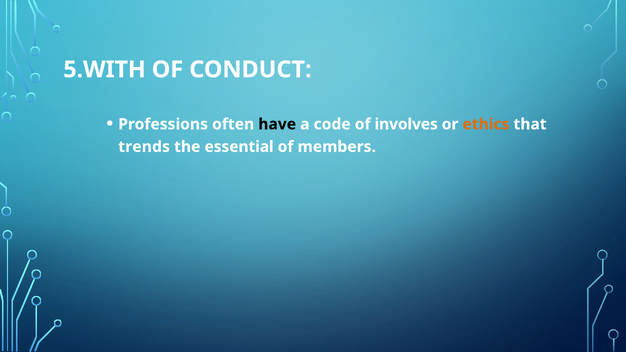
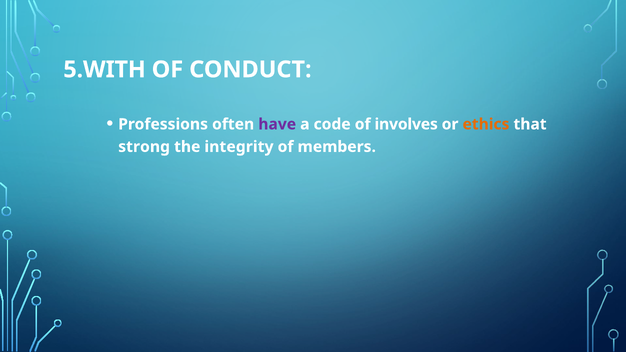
have colour: black -> purple
trends: trends -> strong
essential: essential -> integrity
